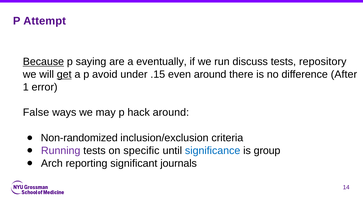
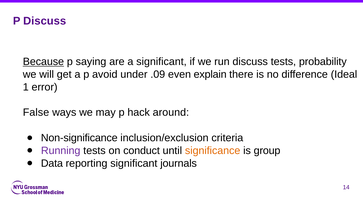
P Attempt: Attempt -> Discuss
a eventually: eventually -> significant
repository: repository -> probability
get underline: present -> none
.15: .15 -> .09
even around: around -> explain
After: After -> Ideal
Non-randomized: Non-randomized -> Non-significance
specific: specific -> conduct
significance colour: blue -> orange
Arch: Arch -> Data
